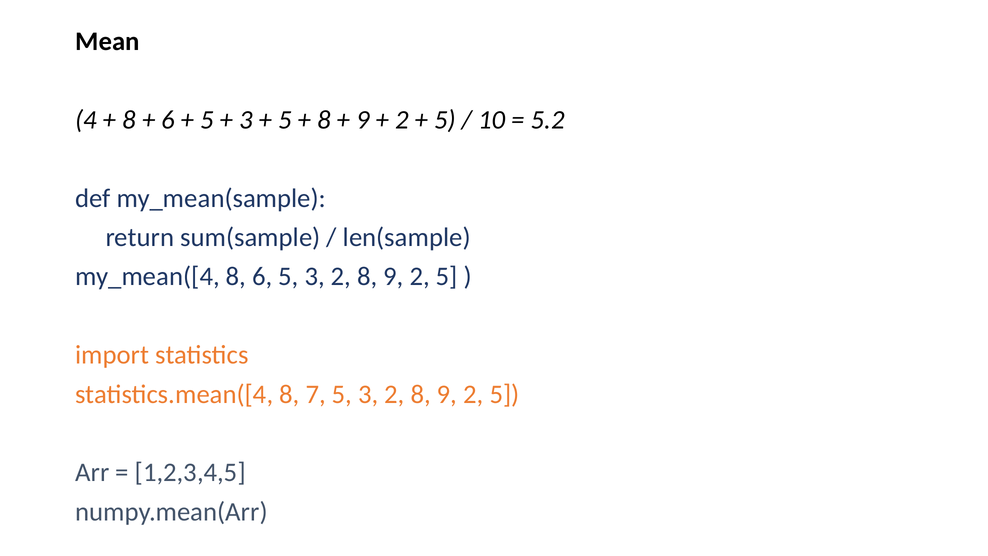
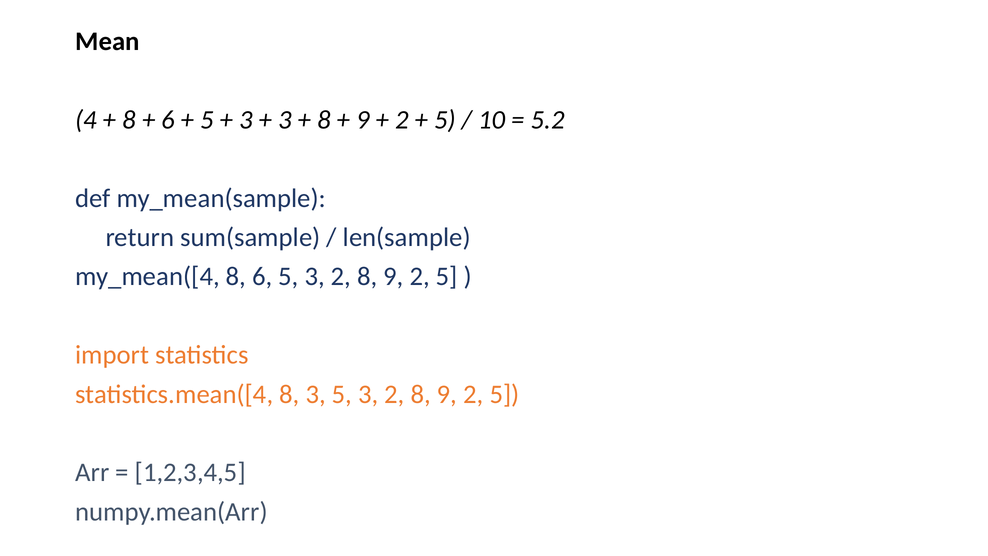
5 at (285, 120): 5 -> 3
8 7: 7 -> 3
